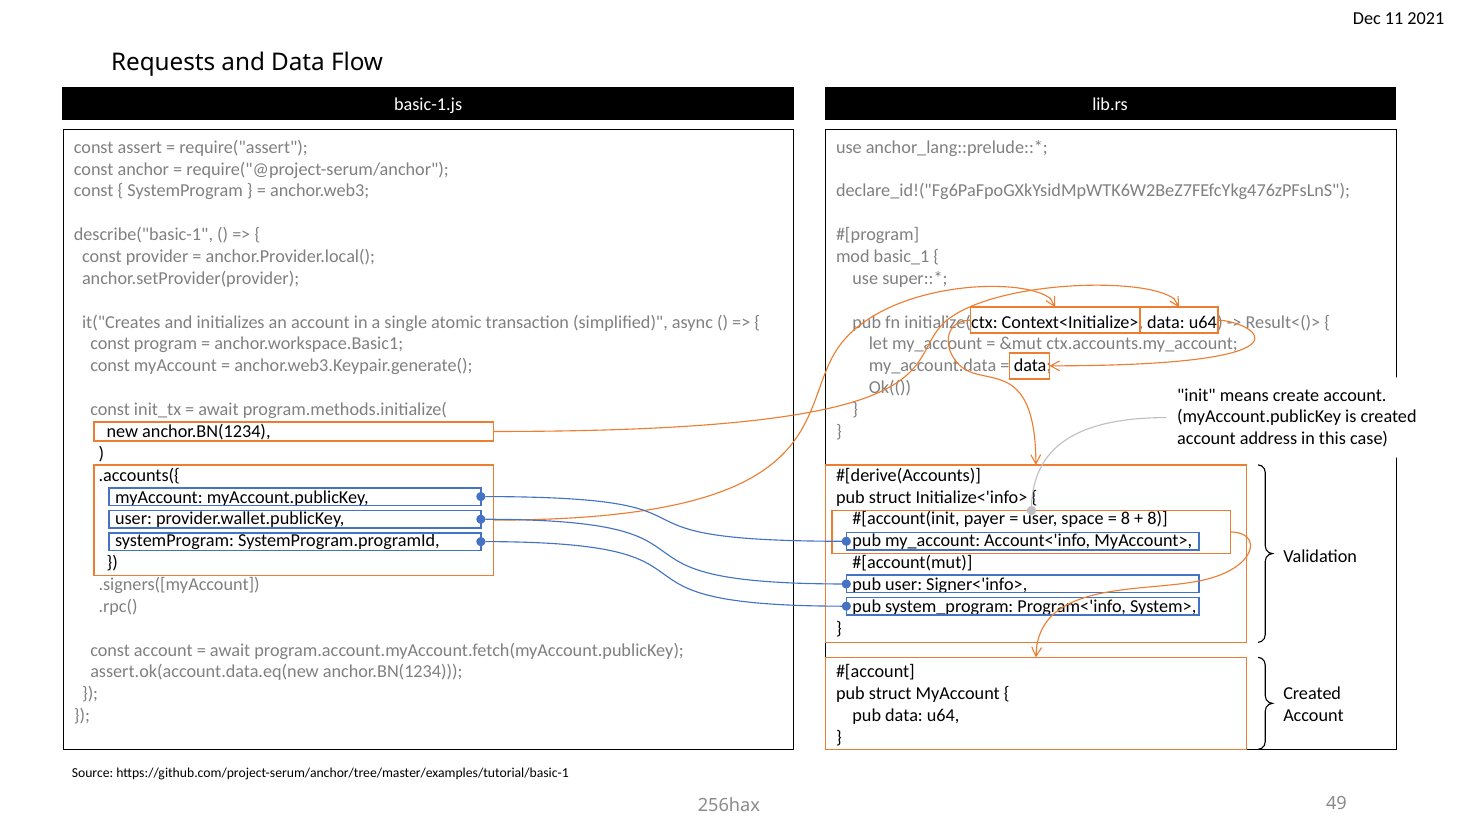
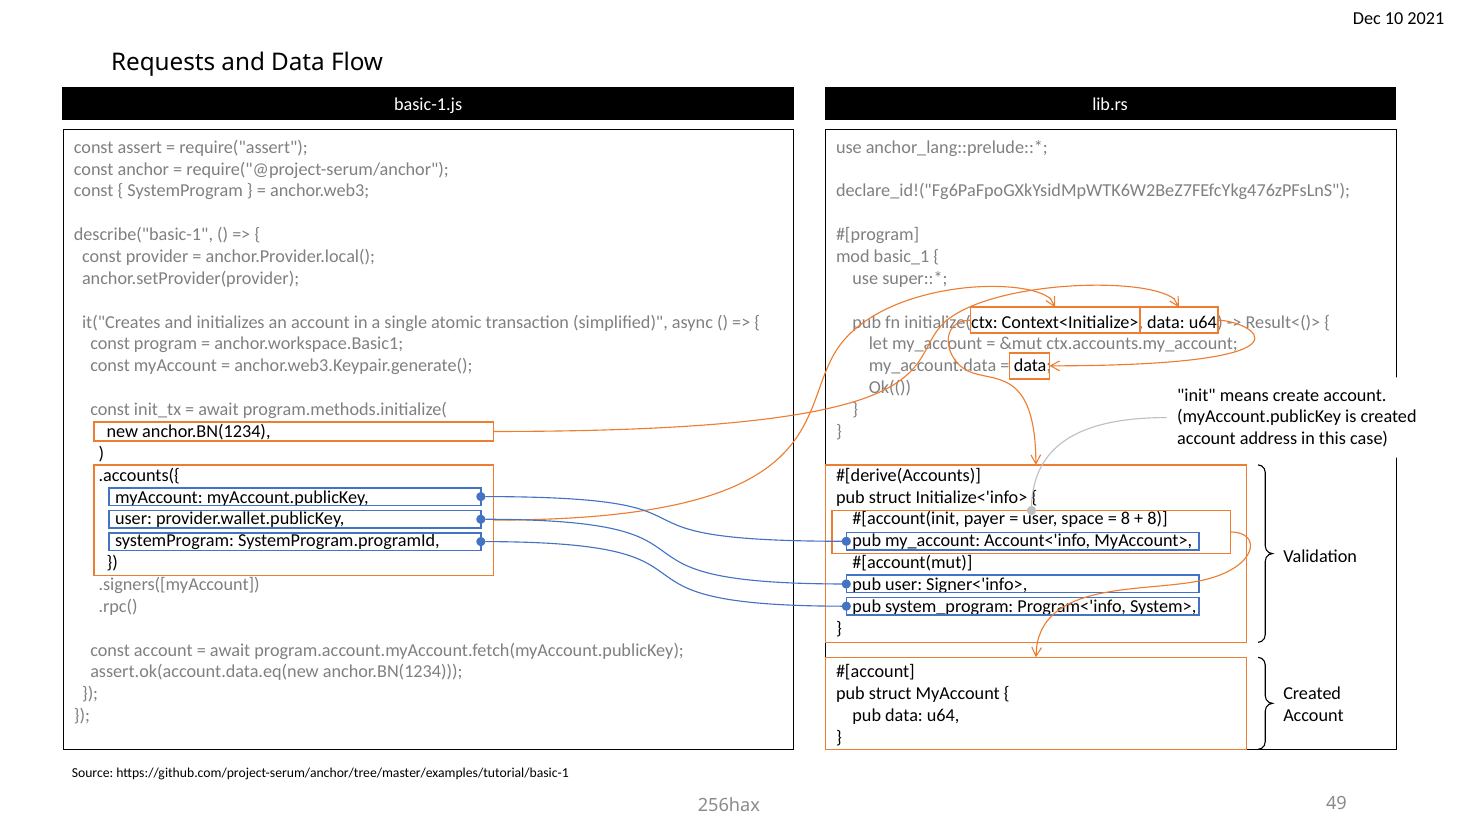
11: 11 -> 10
